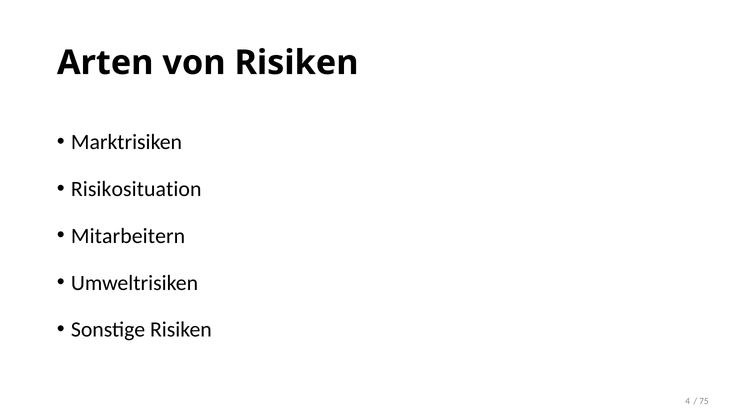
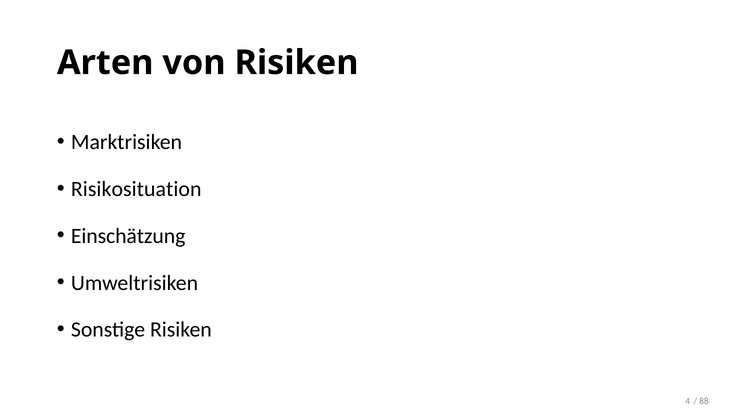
Mitarbeitern: Mitarbeitern -> Einschätzung
75: 75 -> 88
